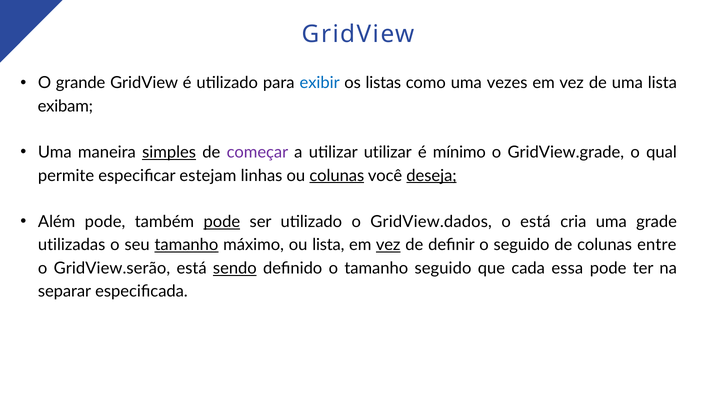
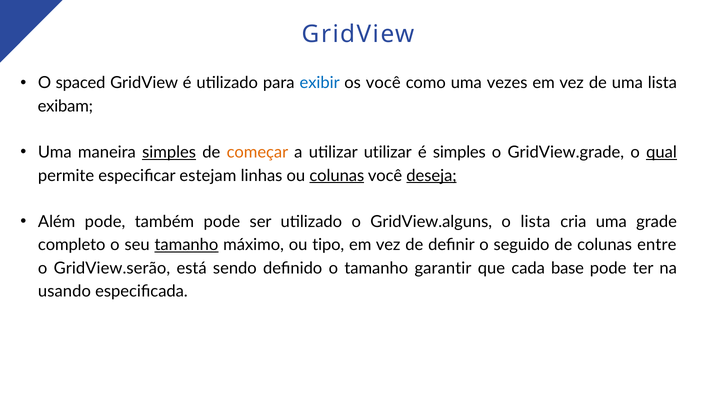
grande: grande -> spaced
os listas: listas -> você
começar colour: purple -> orange
é mínimo: mínimo -> simples
qual underline: none -> present
pode at (222, 222) underline: present -> none
GridView.dados: GridView.dados -> GridView.alguns
o está: está -> lista
utilizadas: utilizadas -> completo
ou lista: lista -> tipo
vez at (388, 245) underline: present -> none
sendo underline: present -> none
tamanho seguido: seguido -> garantir
essa: essa -> base
separar: separar -> usando
